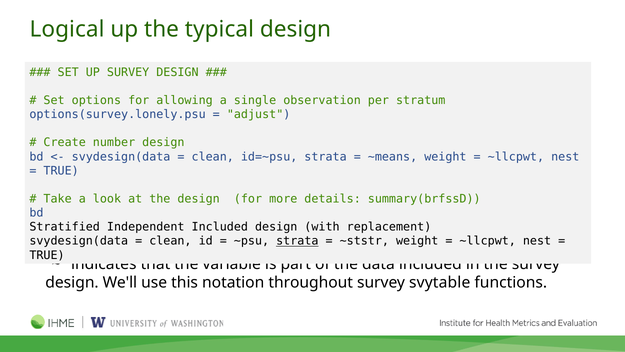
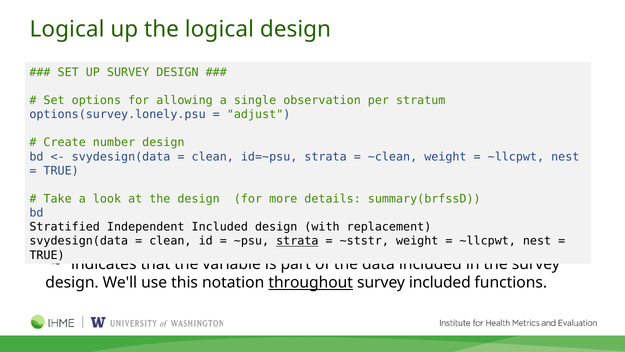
the typical: typical -> logical
~means: ~means -> ~clean
throughout underline: none -> present
survey svytable: svytable -> included
